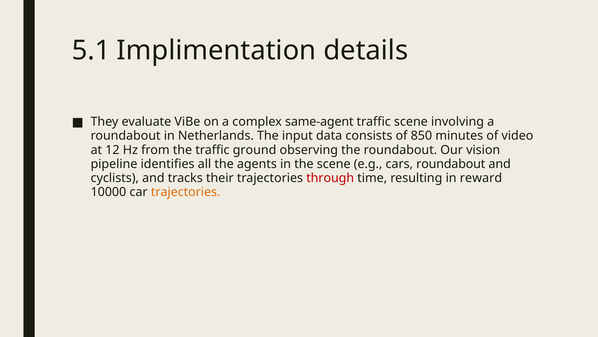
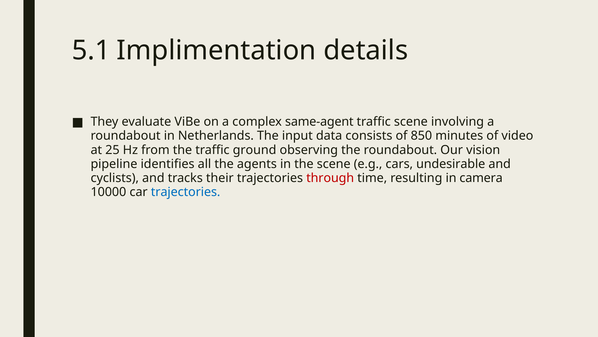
12: 12 -> 25
cars roundabout: roundabout -> undesirable
reward: reward -> camera
trajectories at (186, 192) colour: orange -> blue
